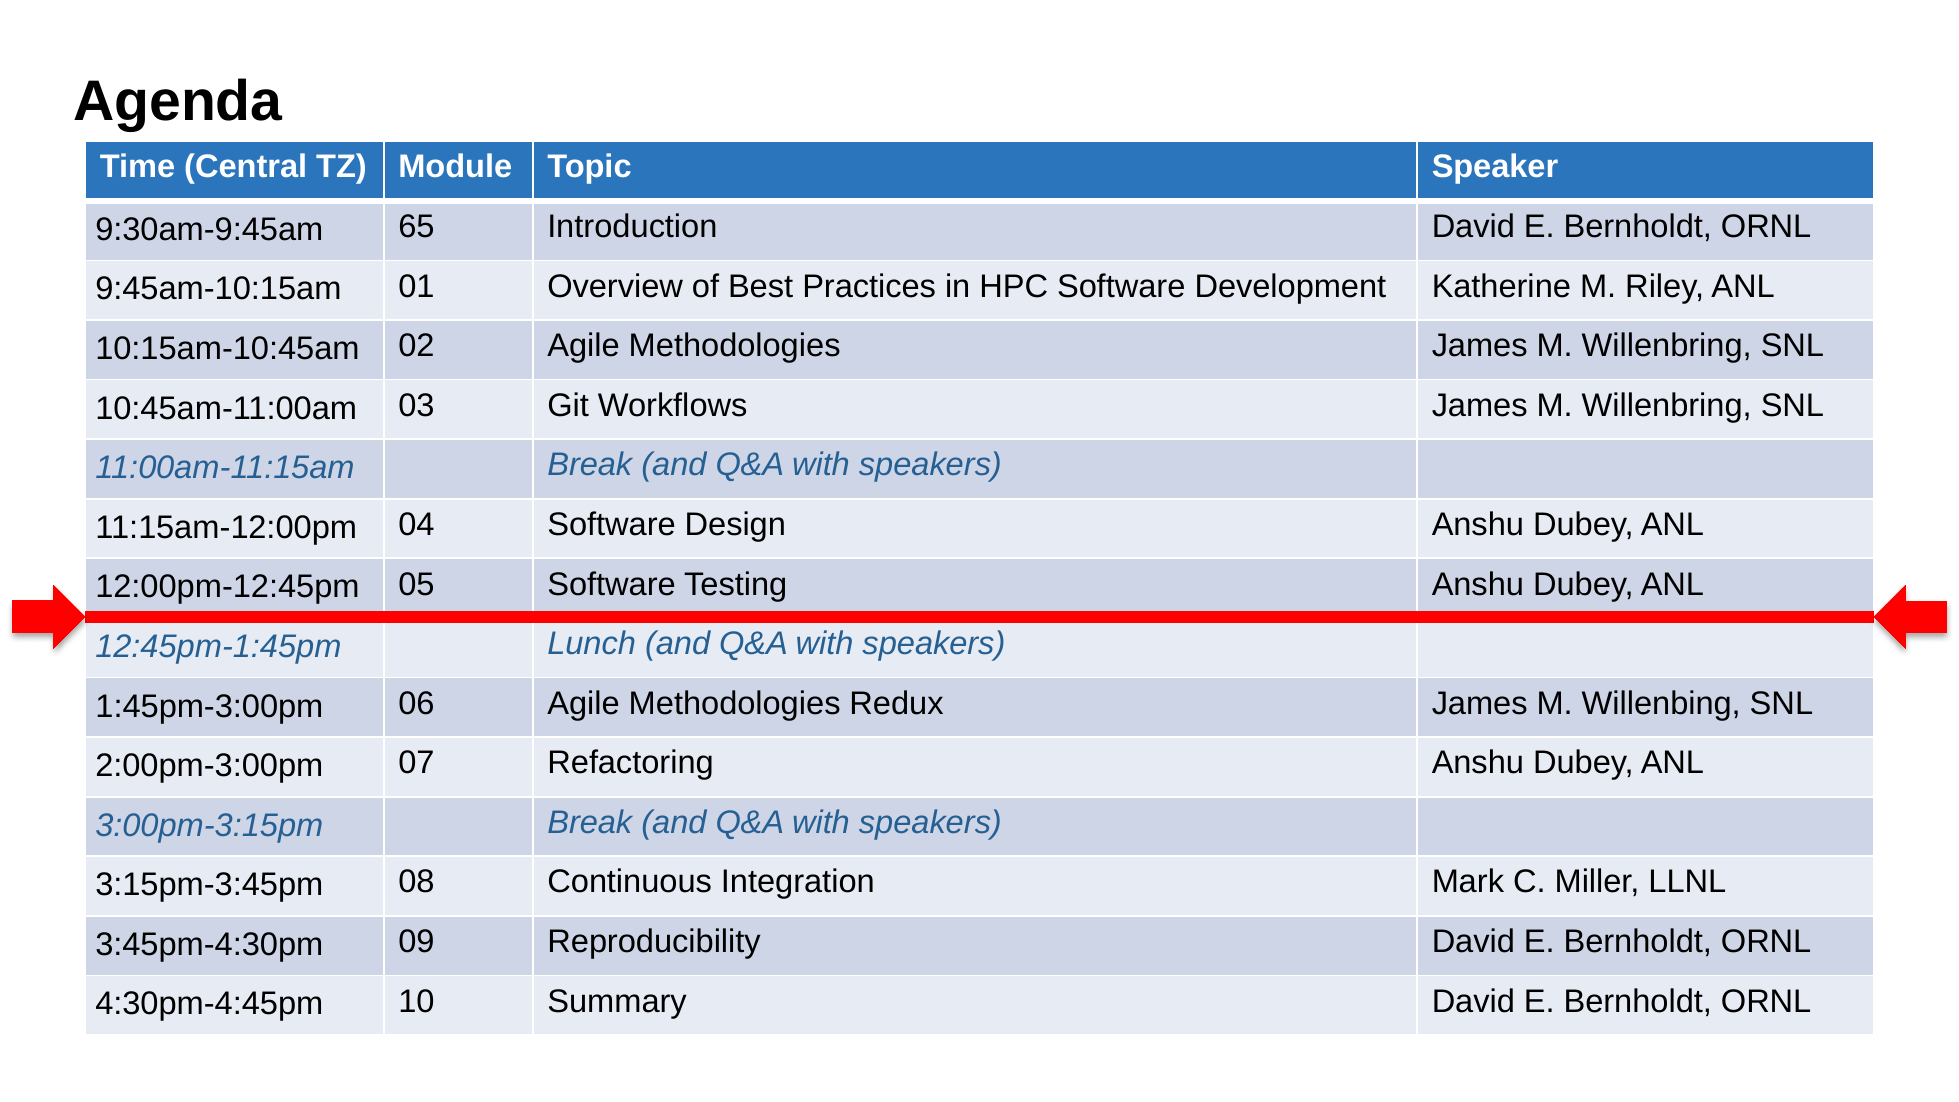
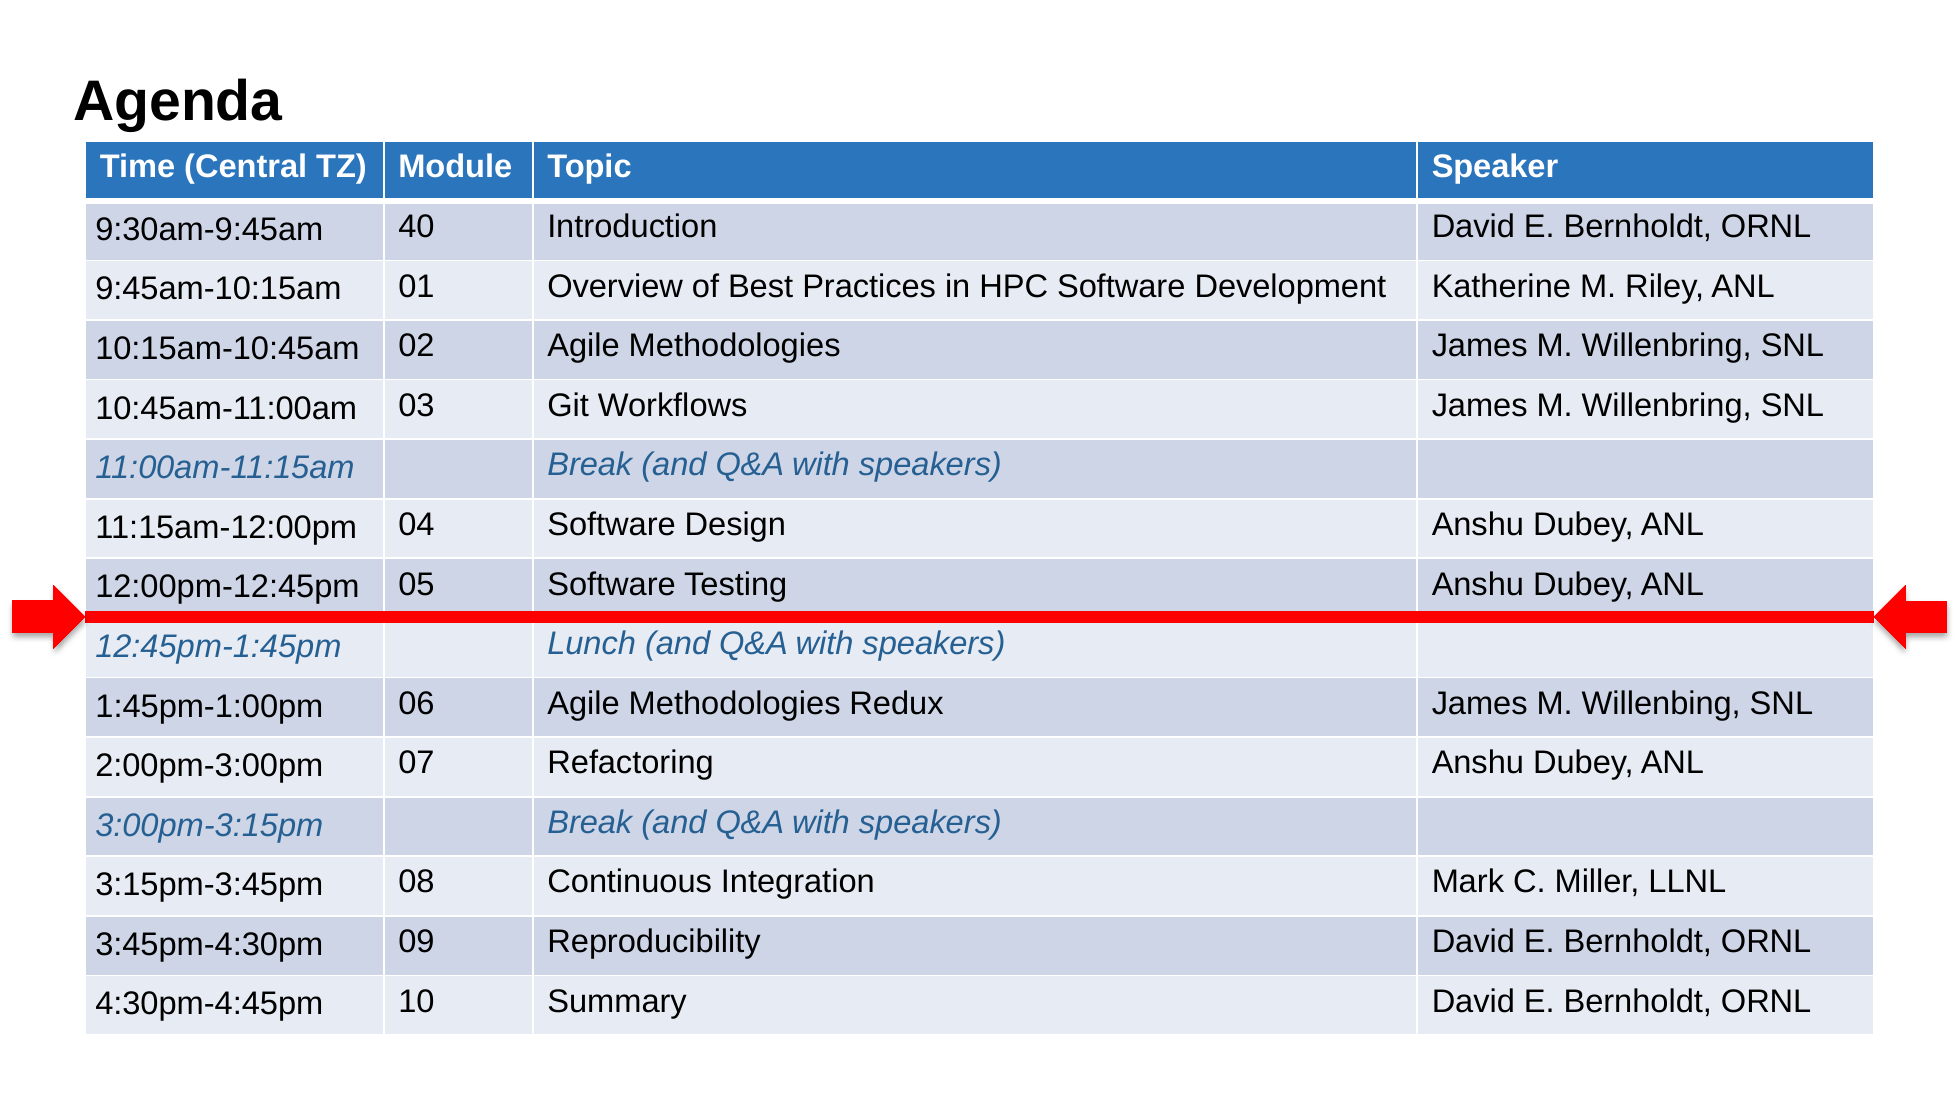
65: 65 -> 40
1:45pm-3:00pm: 1:45pm-3:00pm -> 1:45pm-1:00pm
